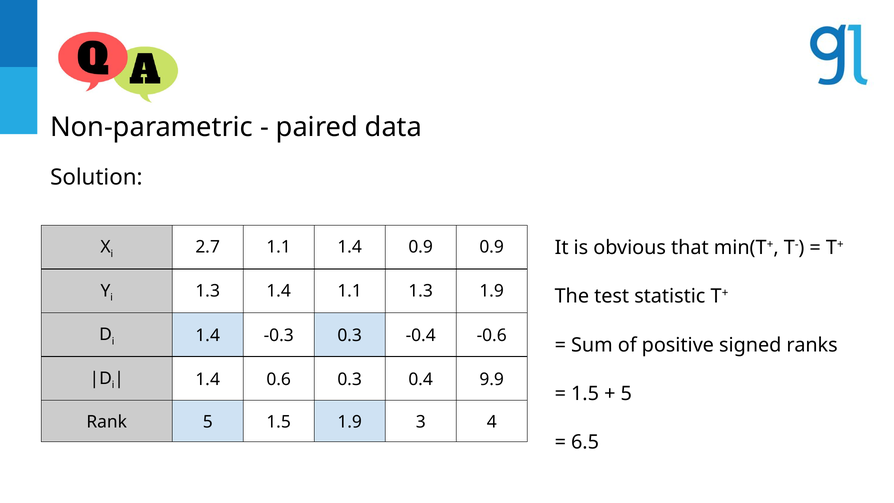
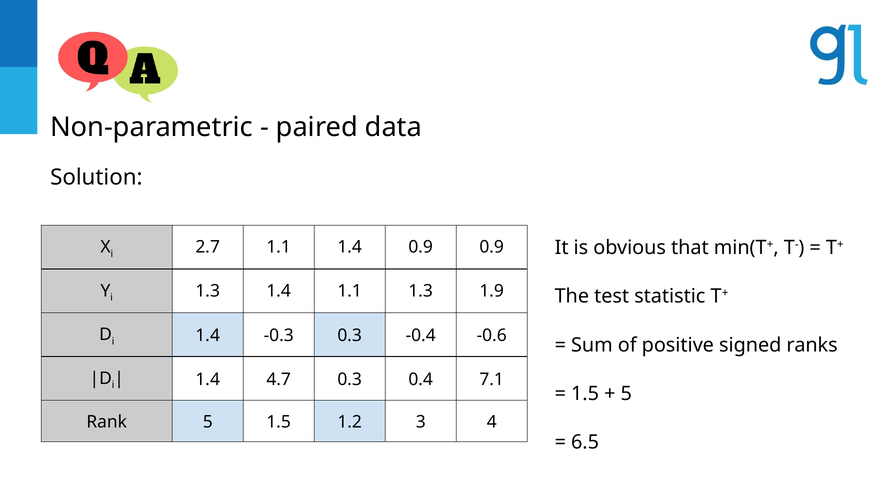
0.6: 0.6 -> 4.7
9.9: 9.9 -> 7.1
1.5 1.9: 1.9 -> 1.2
